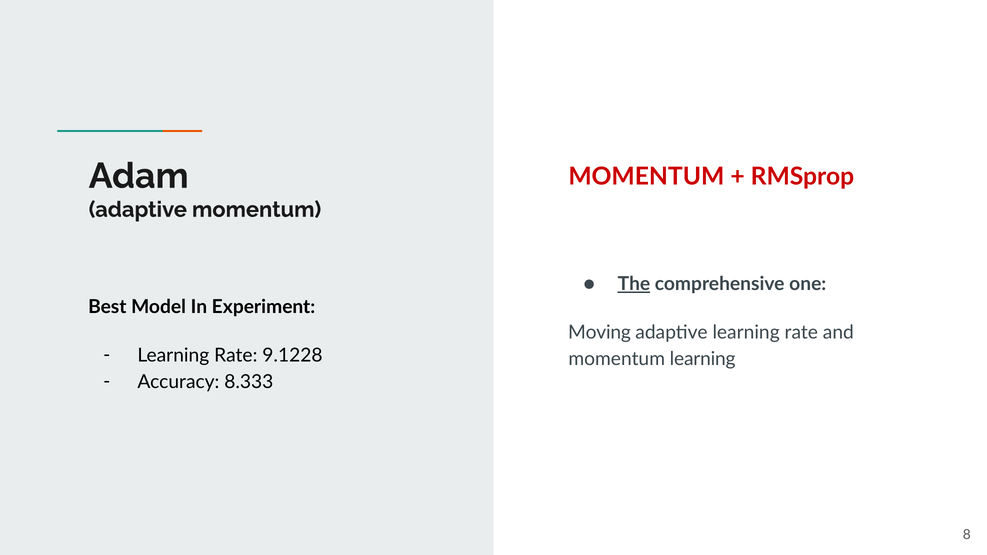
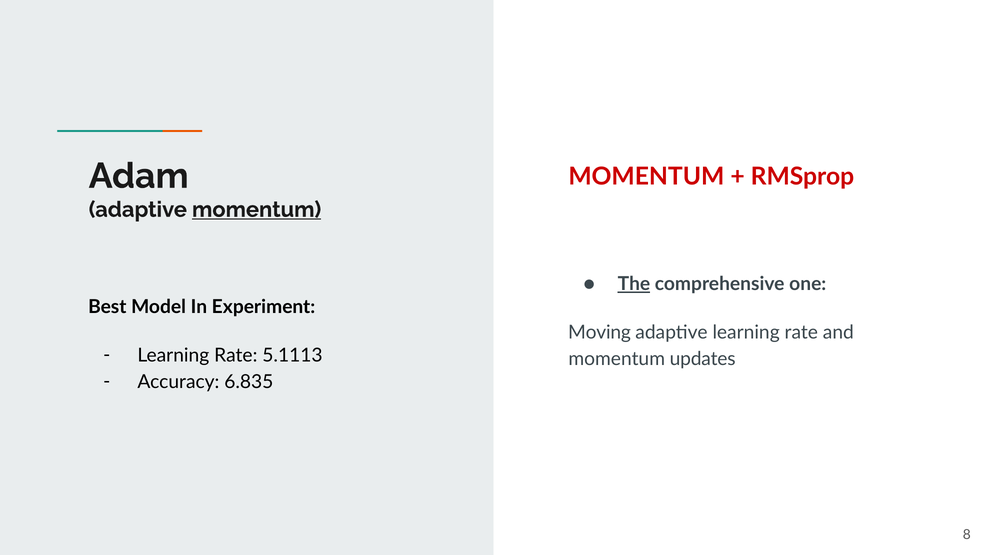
momentum at (257, 210) underline: none -> present
9.1228: 9.1228 -> 5.1113
momentum learning: learning -> updates
8.333: 8.333 -> 6.835
